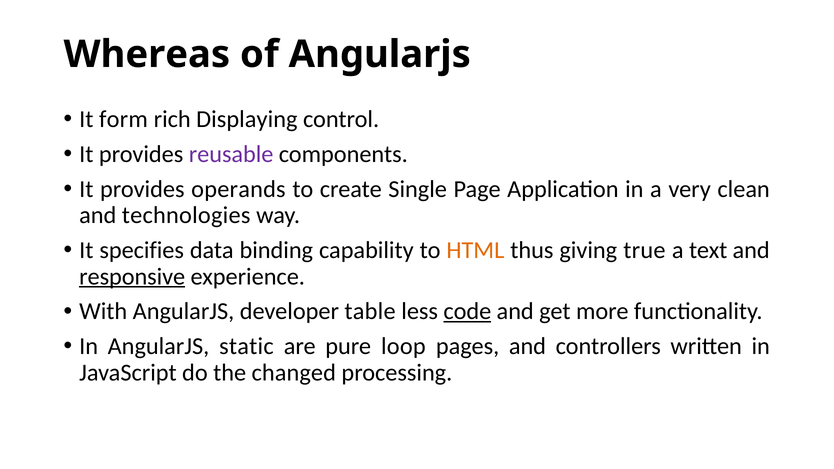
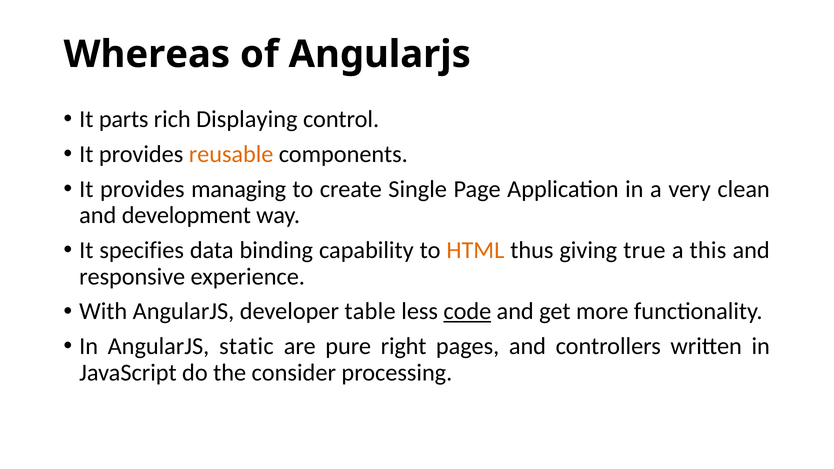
form: form -> parts
reusable colour: purple -> orange
operands: operands -> managing
technologies: technologies -> development
text: text -> this
responsive underline: present -> none
loop: loop -> right
changed: changed -> consider
